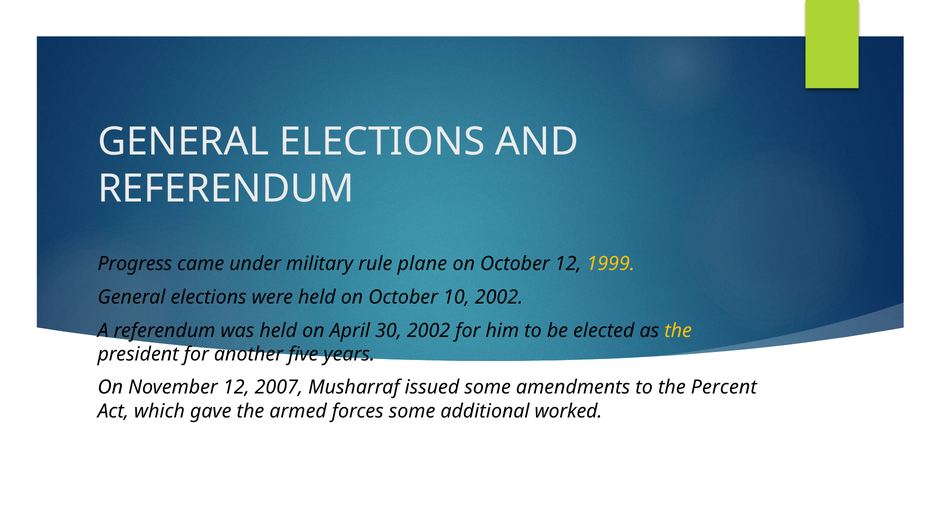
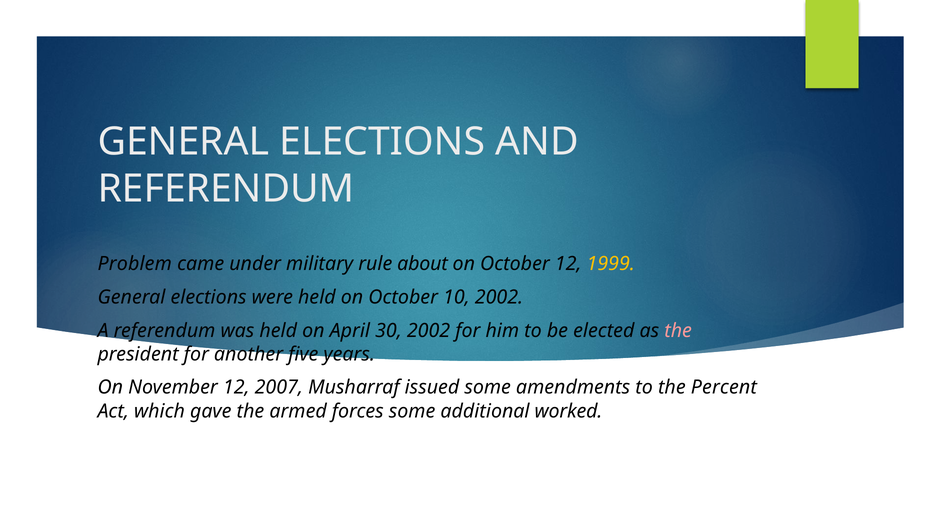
Progress: Progress -> Problem
plane: plane -> about
the at (678, 331) colour: yellow -> pink
